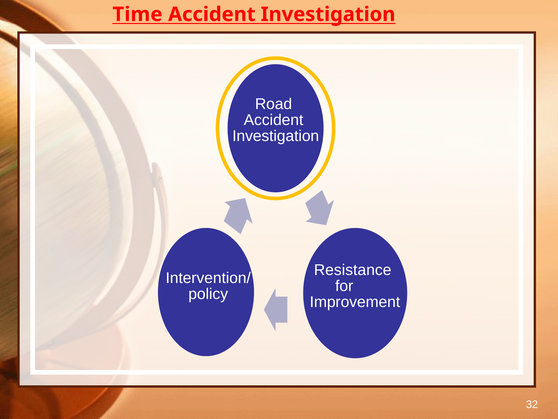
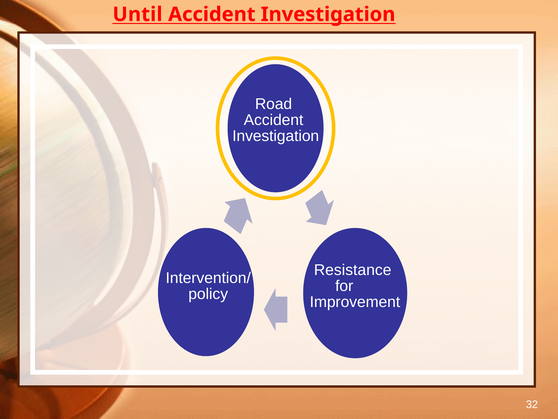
Time: Time -> Until
